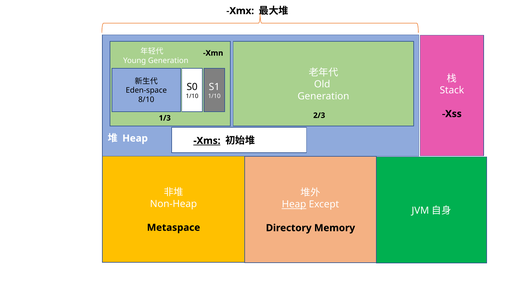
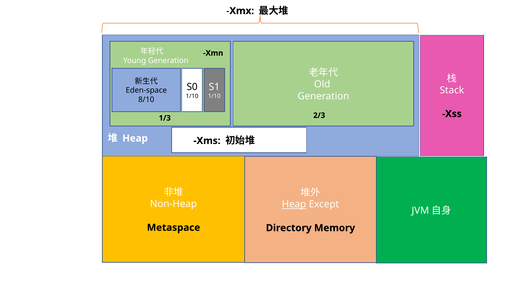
Xms underline: present -> none
